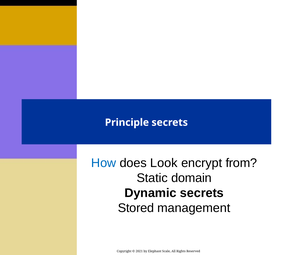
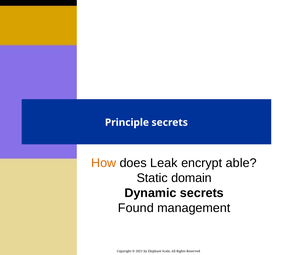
How colour: blue -> orange
Look: Look -> Leak
from: from -> able
Stored: Stored -> Found
